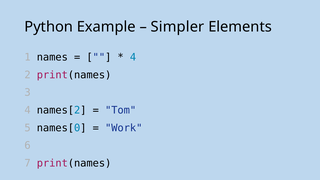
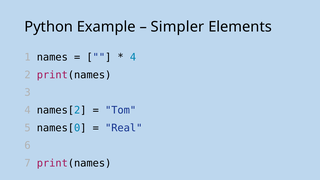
Work: Work -> Real
